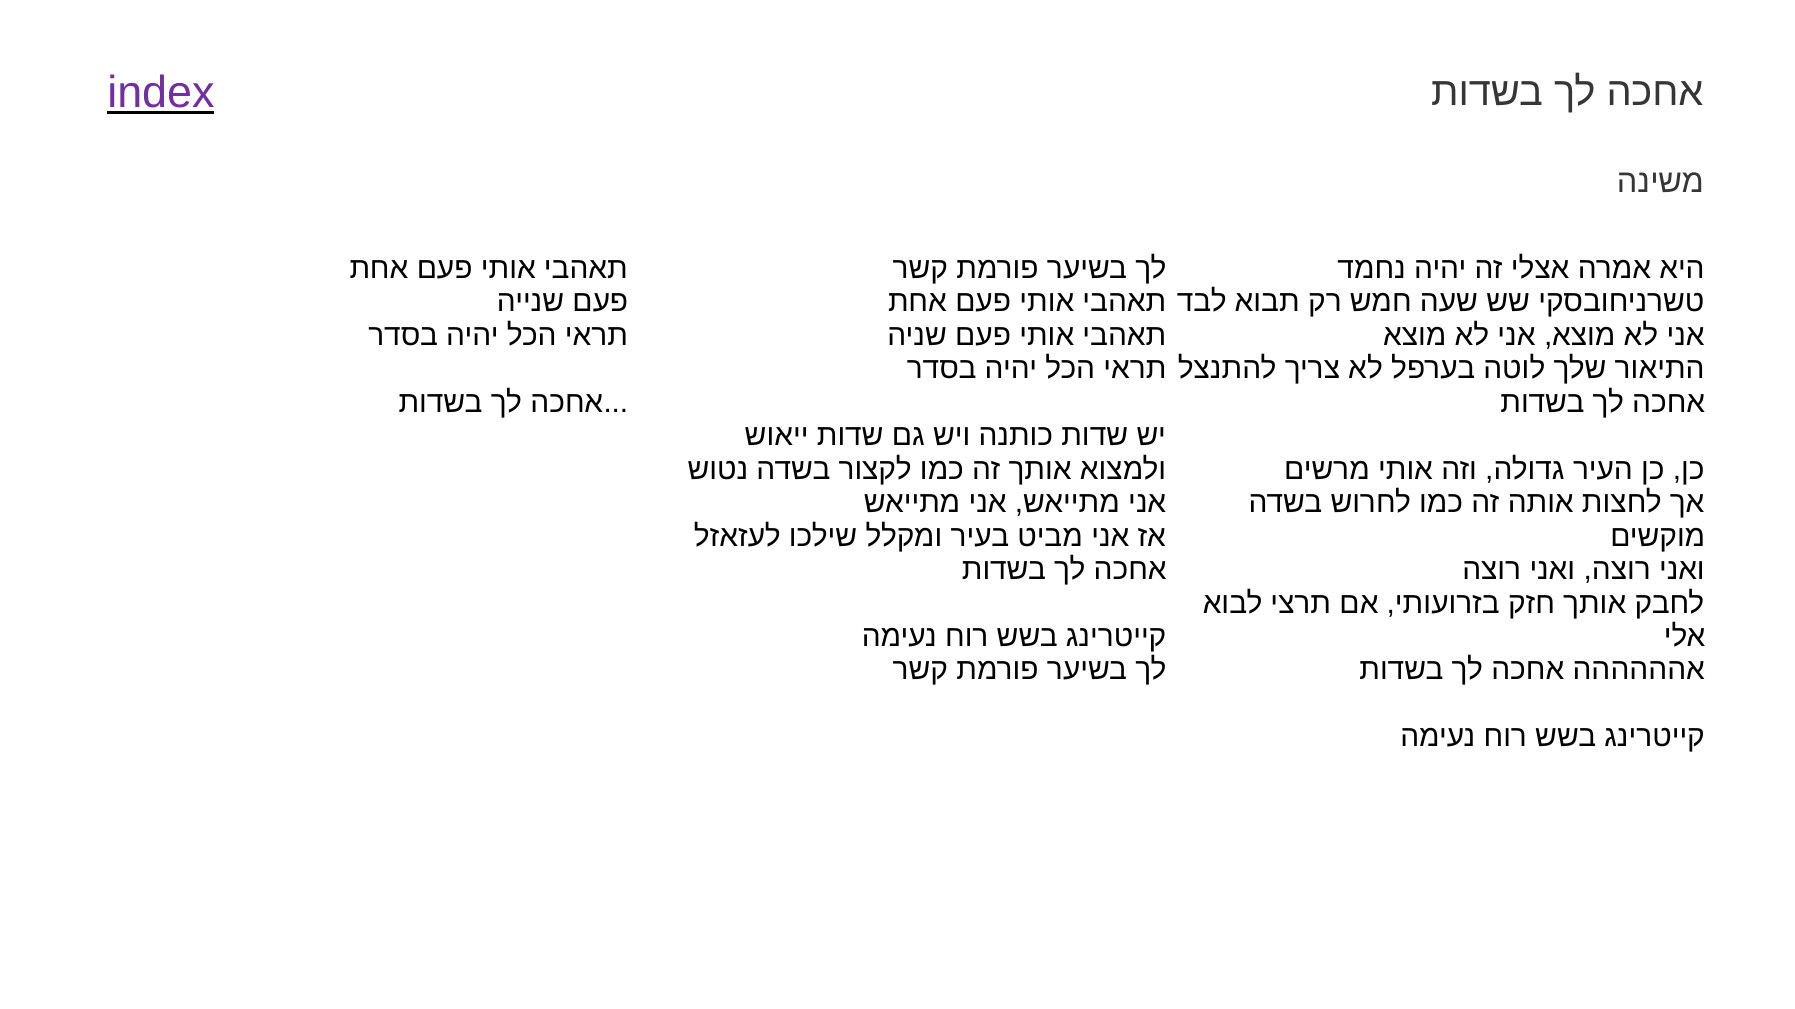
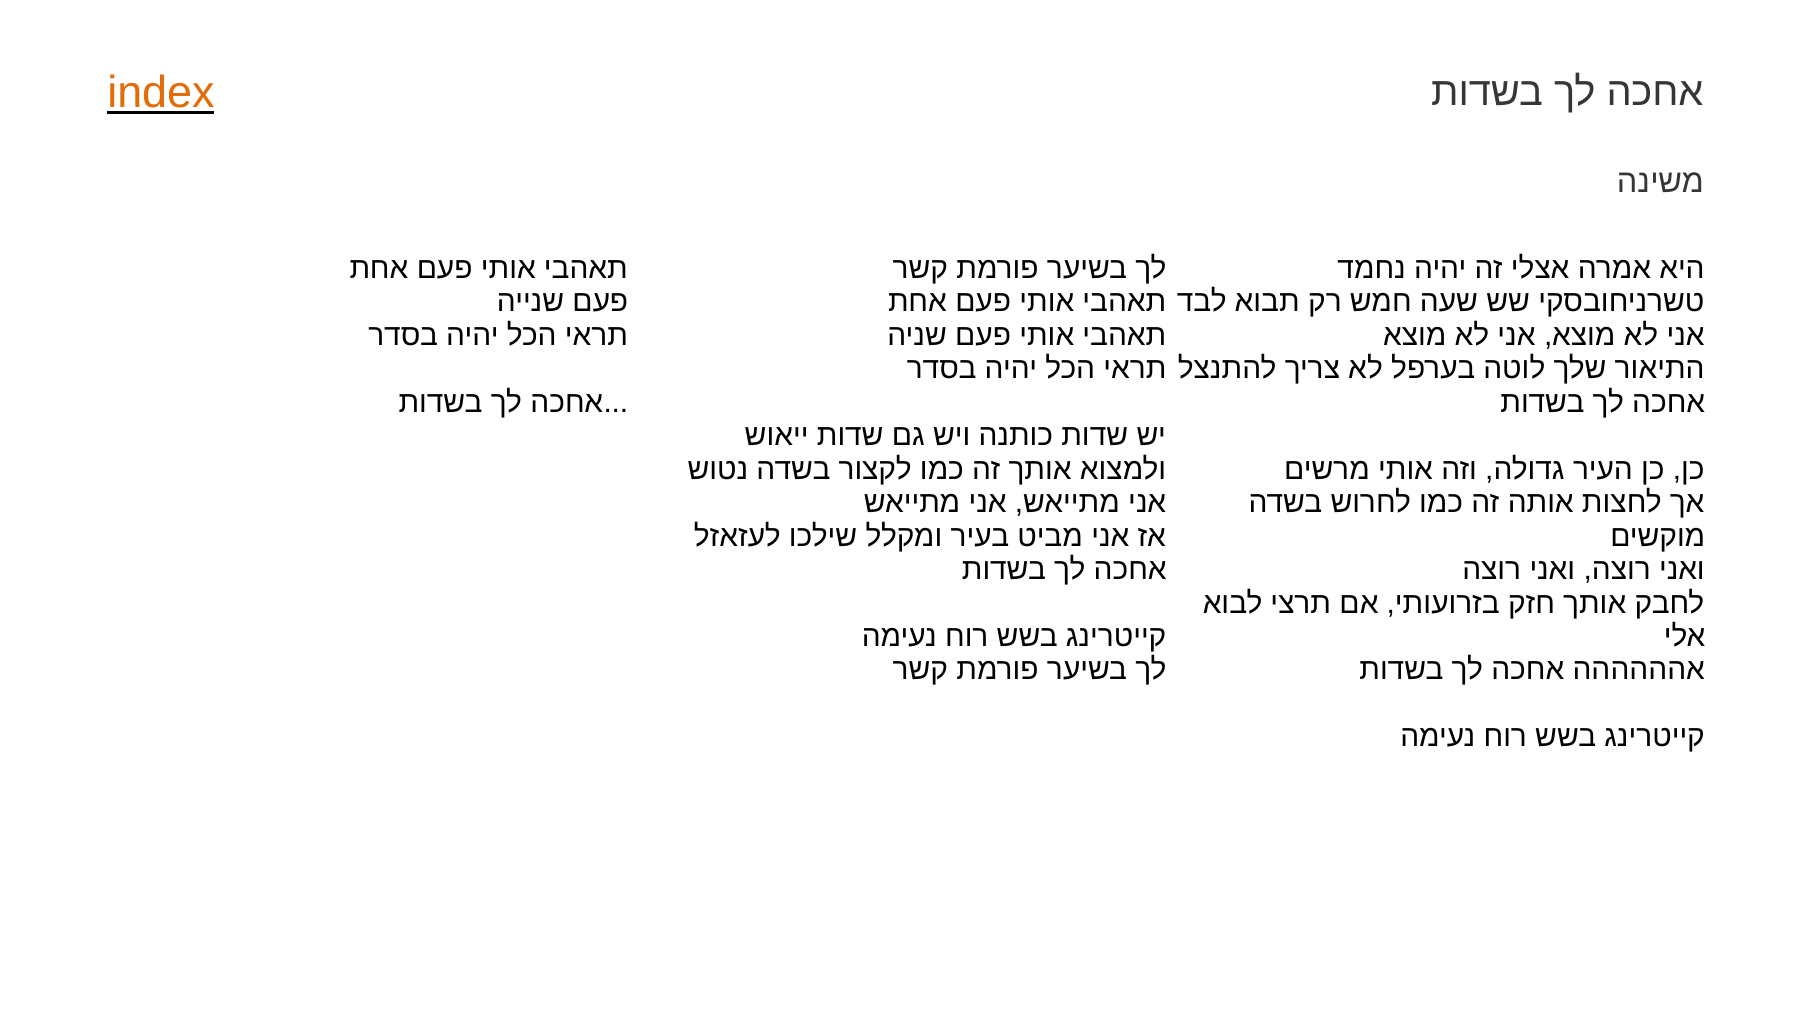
index colour: purple -> orange
